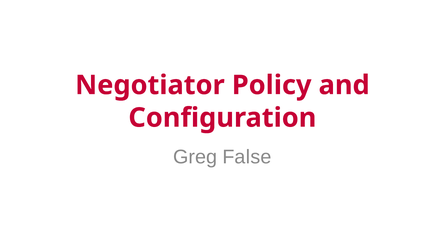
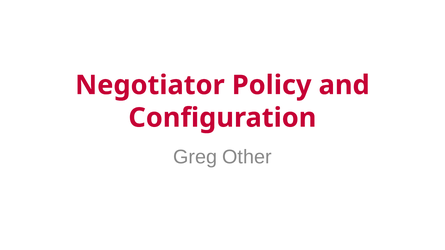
False: False -> Other
